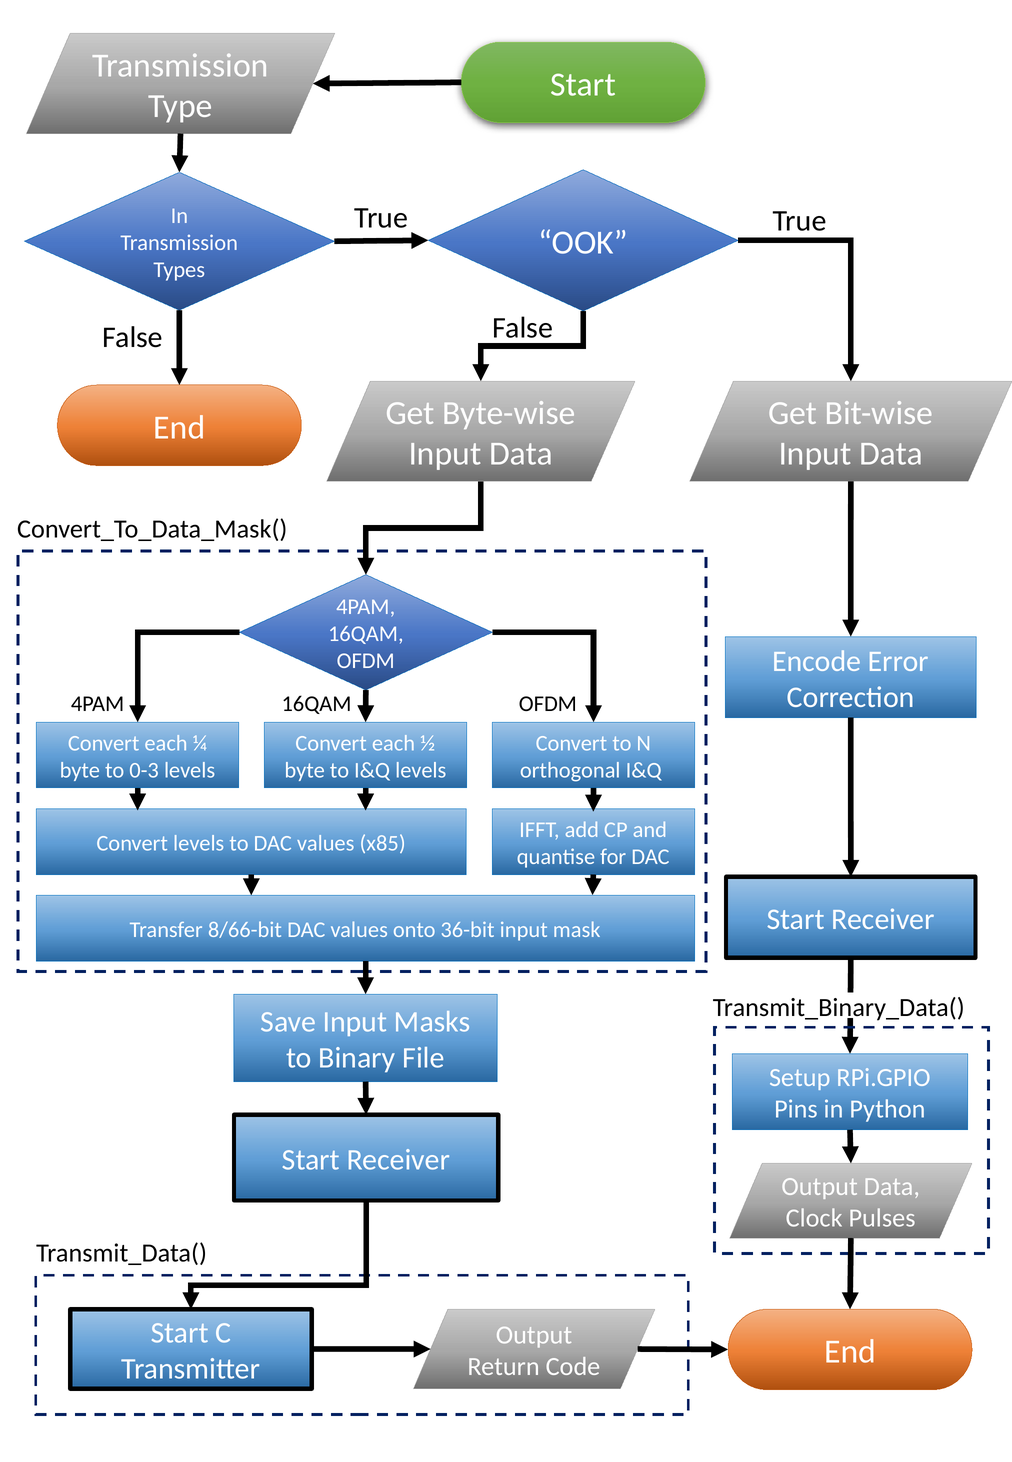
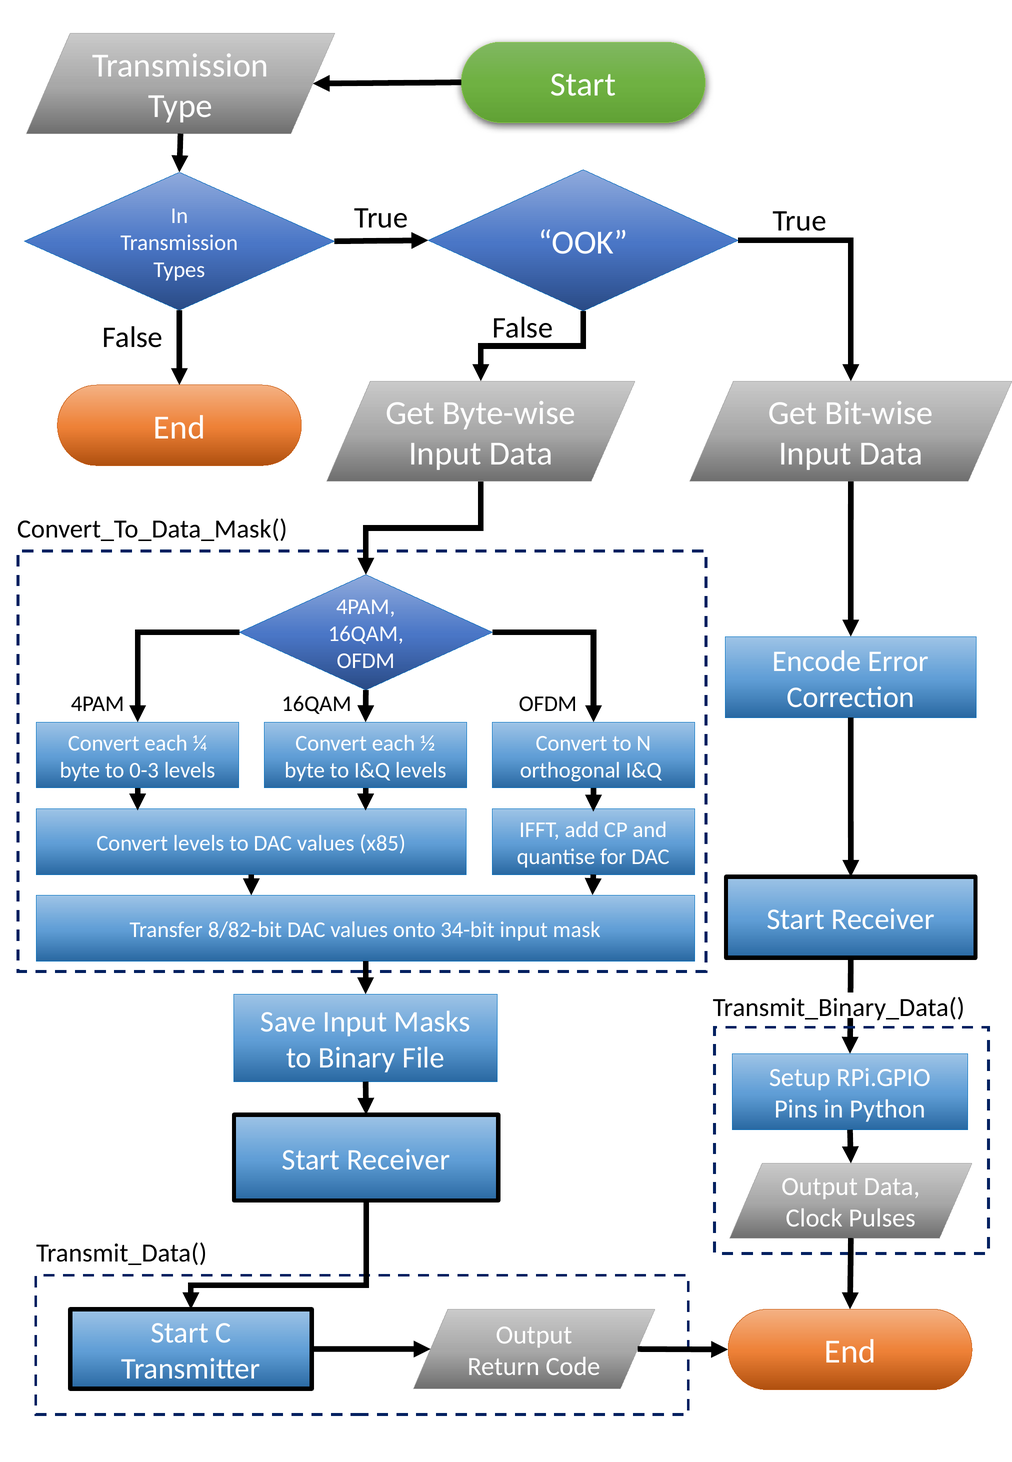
8/66-bit: 8/66-bit -> 8/82-bit
36-bit: 36-bit -> 34-bit
